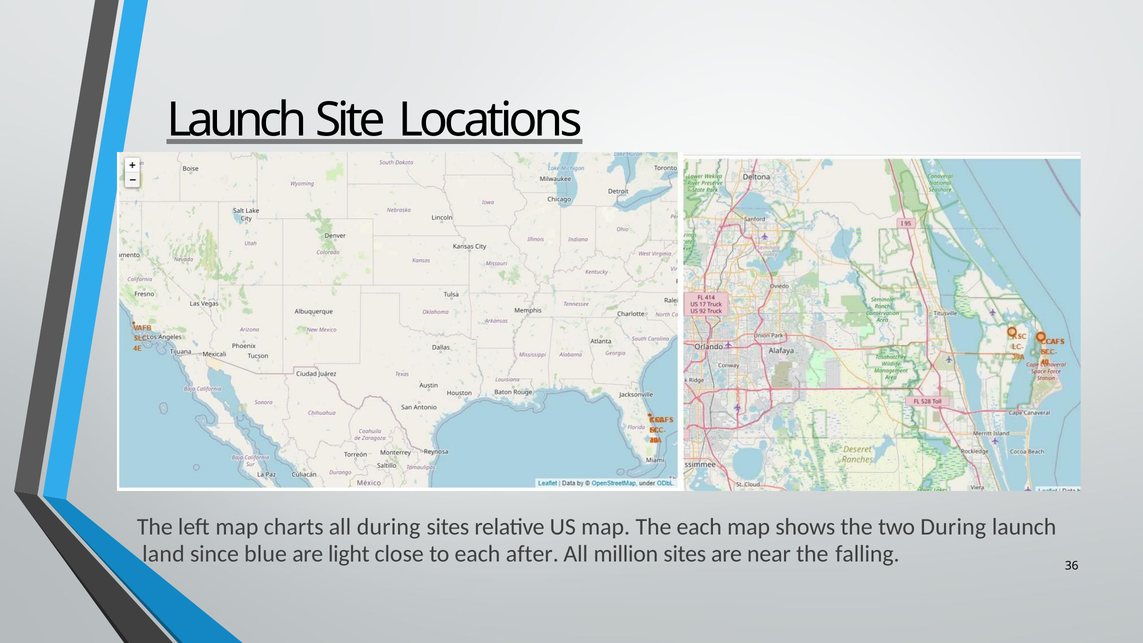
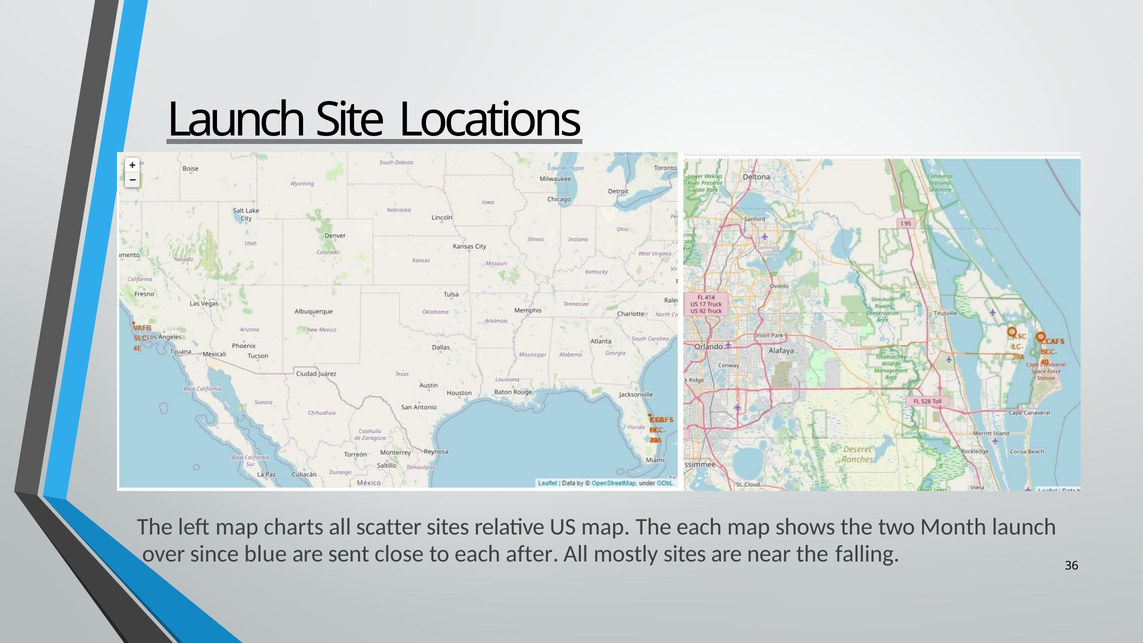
all during: during -> scatter
two During: During -> Month
land: land -> over
light: light -> sent
million: million -> mostly
